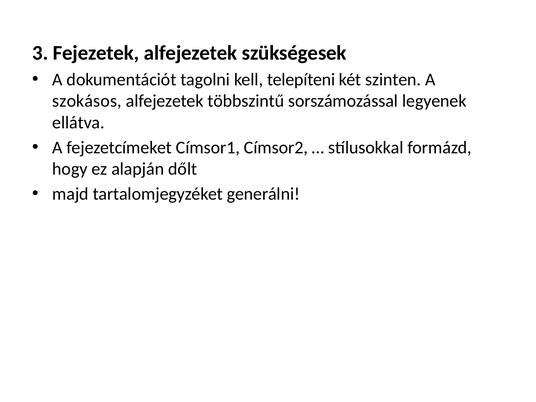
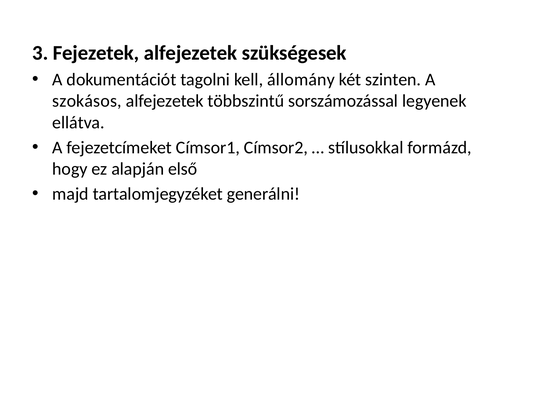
telepíteni: telepíteni -> állomány
dőlt: dőlt -> első
